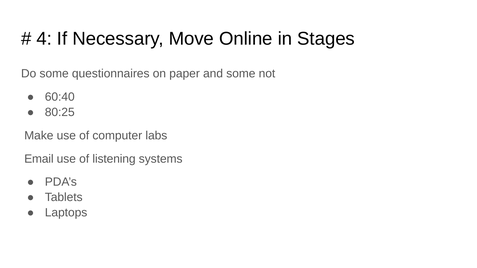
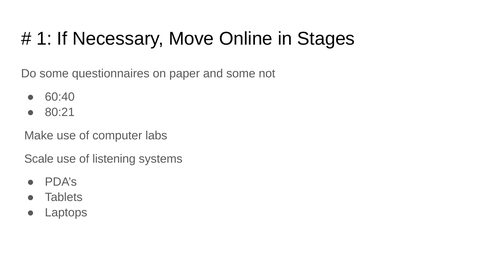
4: 4 -> 1
80:25: 80:25 -> 80:21
Email: Email -> Scale
